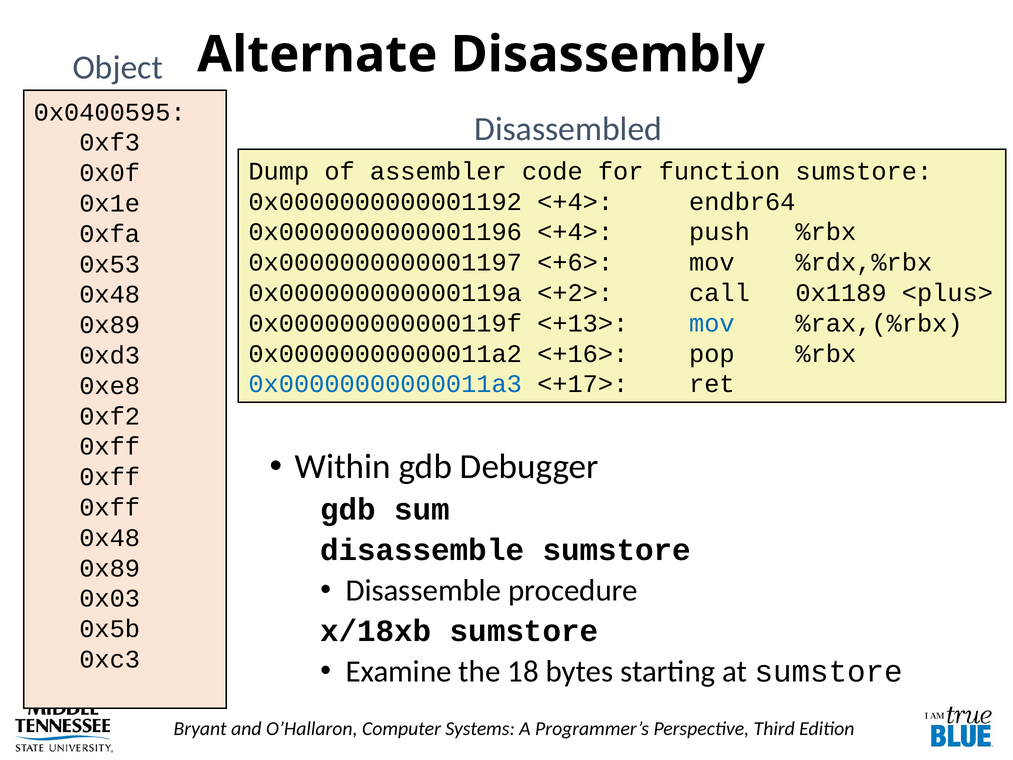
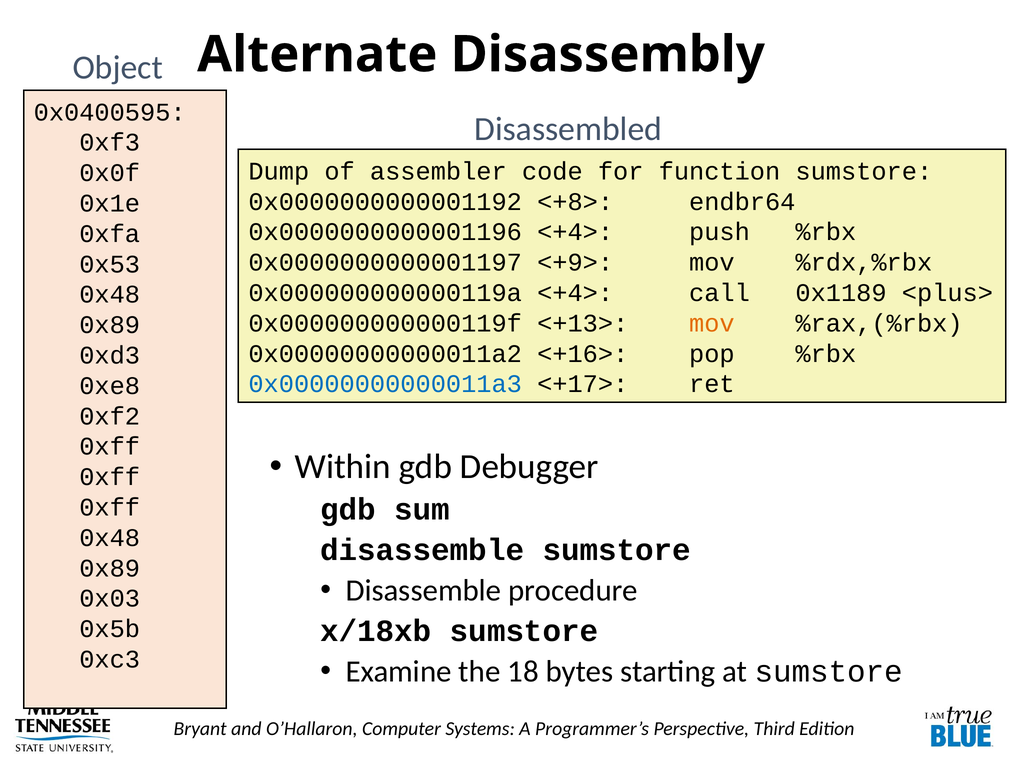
0x0000000000001192 <+4>: <+4> -> <+8>
<+6>: <+6> -> <+9>
0x000000000000119a <+2>: <+2> -> <+4>
mov at (712, 323) colour: blue -> orange
